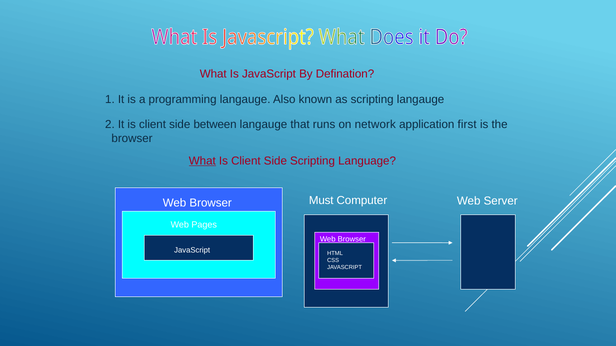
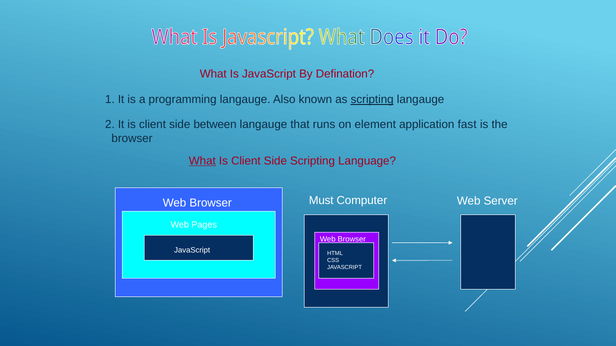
scripting at (372, 100) underline: none -> present
network: network -> element
first: first -> fast
